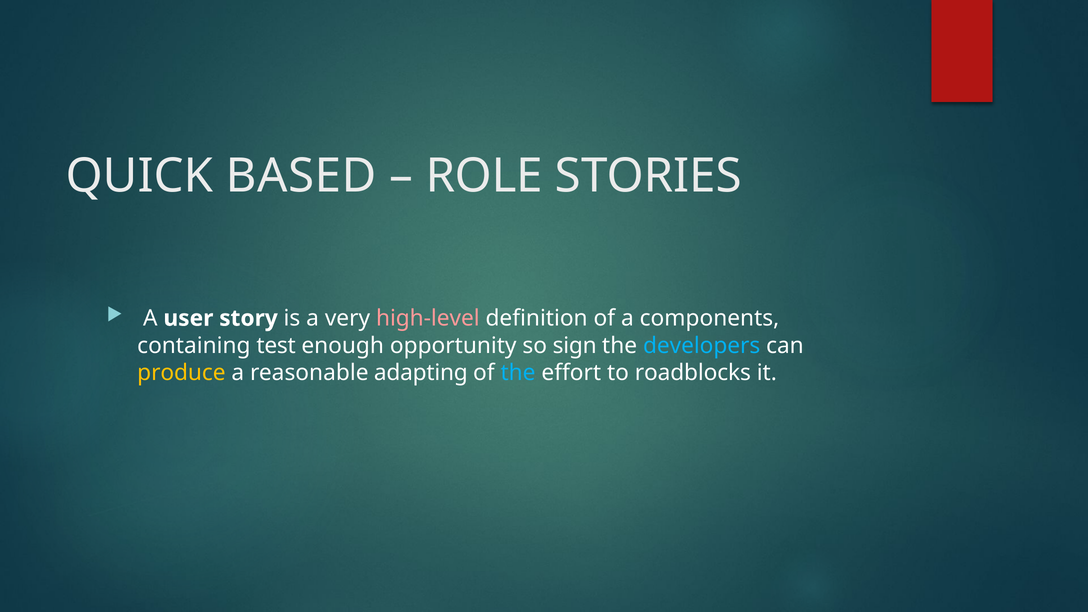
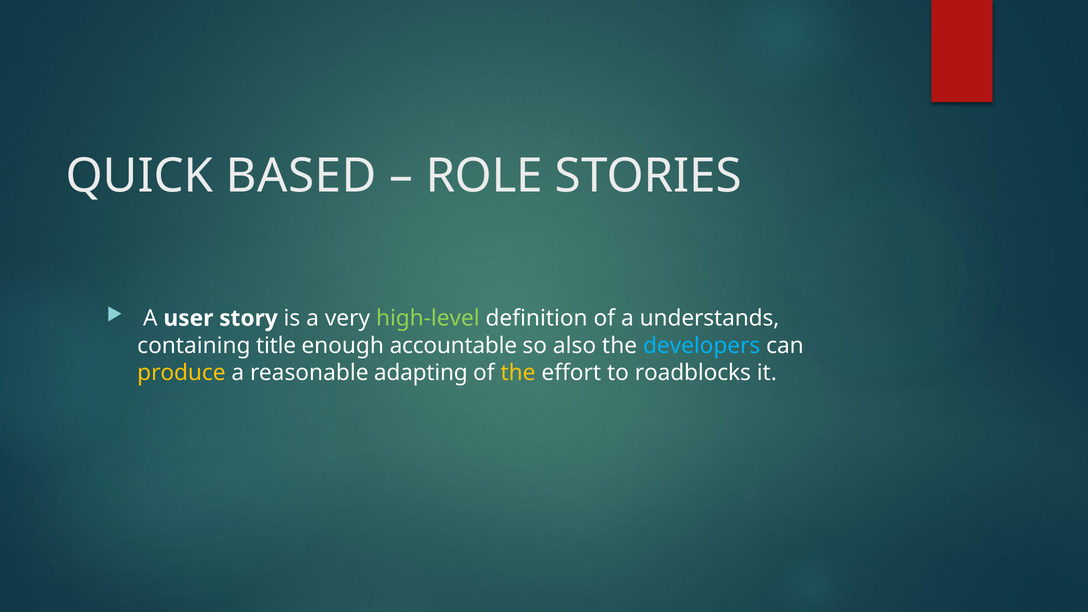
high-level colour: pink -> light green
components: components -> understands
test: test -> title
opportunity: opportunity -> accountable
sign: sign -> also
the at (518, 373) colour: light blue -> yellow
